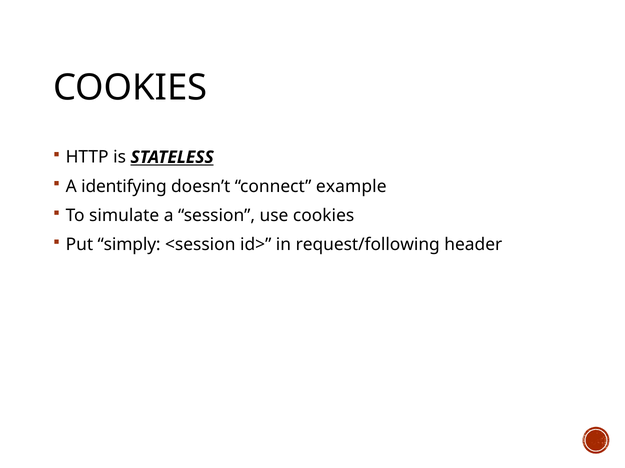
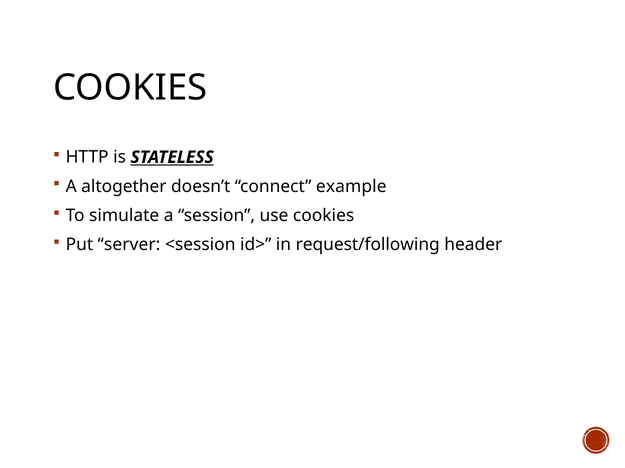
identifying: identifying -> altogether
simply: simply -> server
